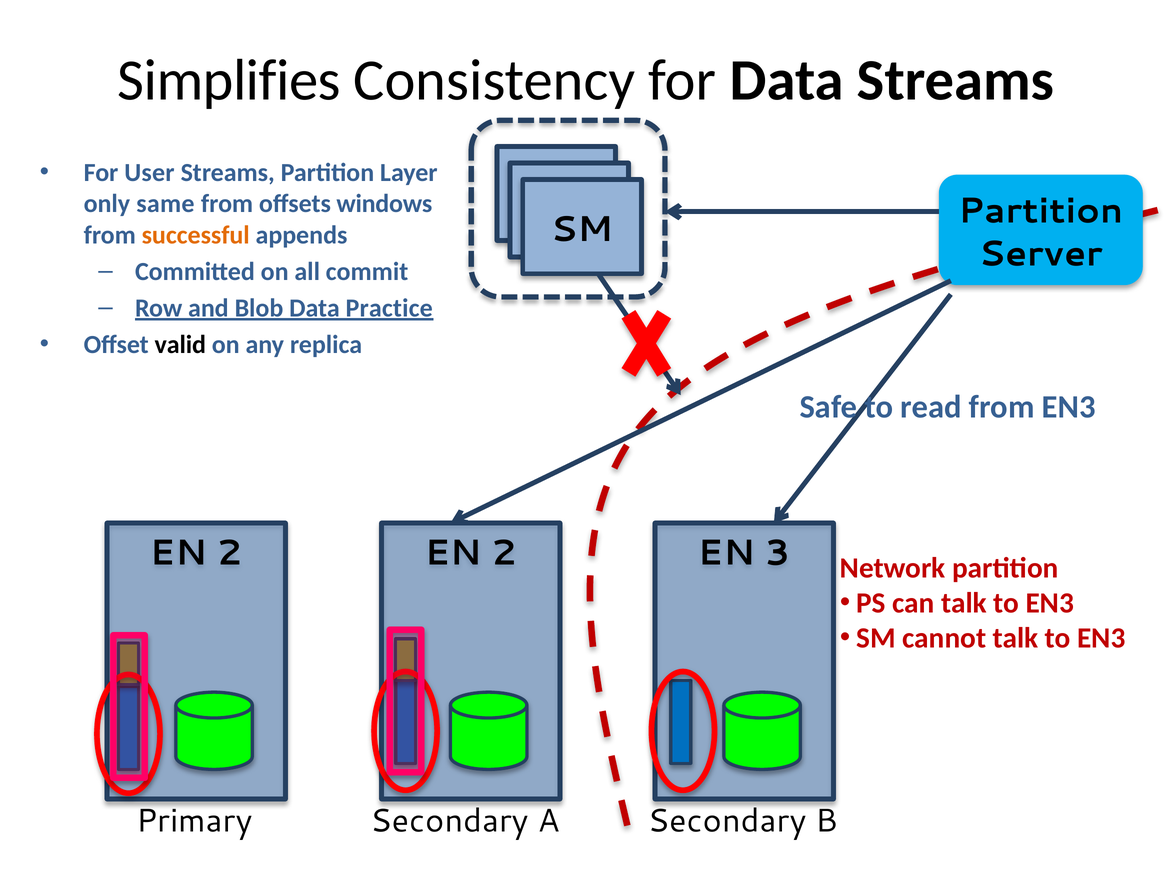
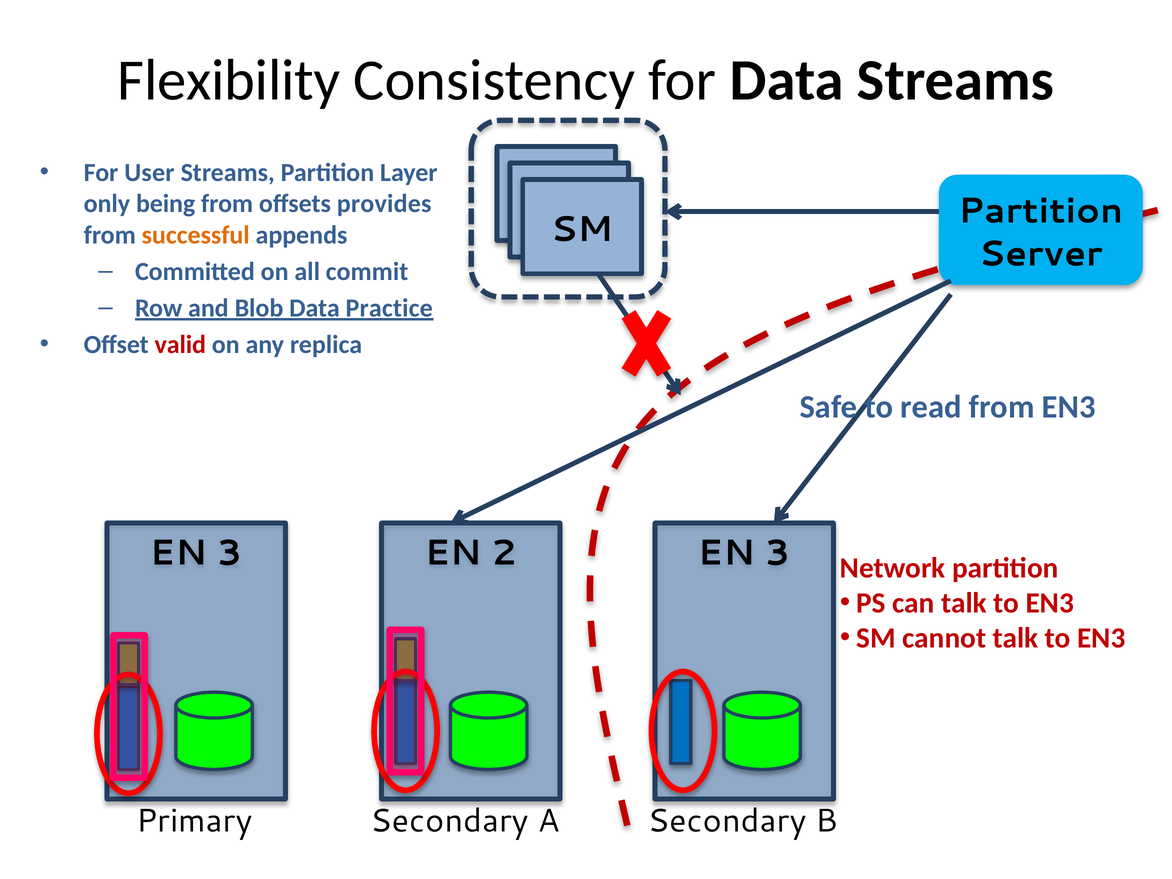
Simplifies: Simplifies -> Flexibility
same: same -> being
windows: windows -> provides
valid colour: black -> red
2 at (230, 553): 2 -> 3
